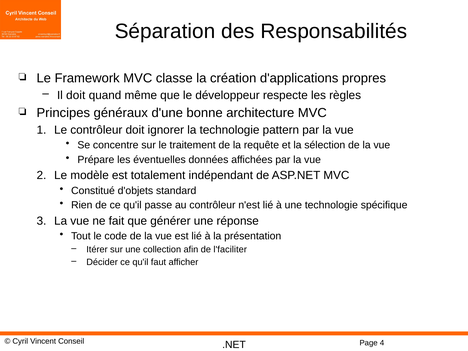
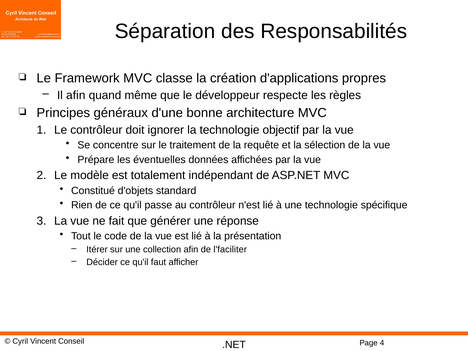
Il doit: doit -> afin
pattern: pattern -> objectif
